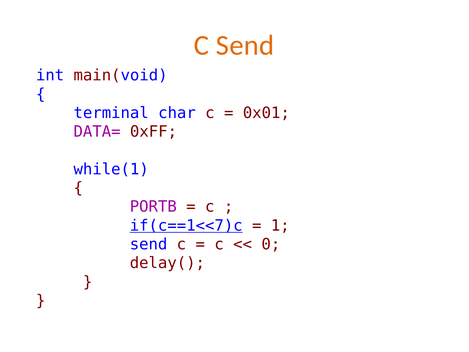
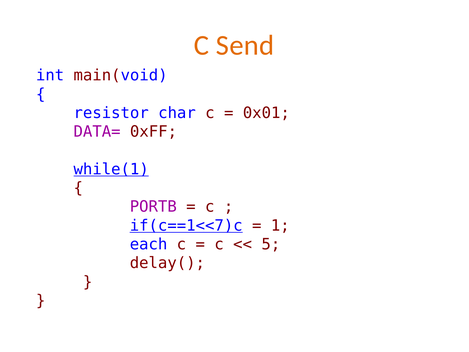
terminal: terminal -> resistor
while(1 underline: none -> present
send at (149, 244): send -> each
0: 0 -> 5
